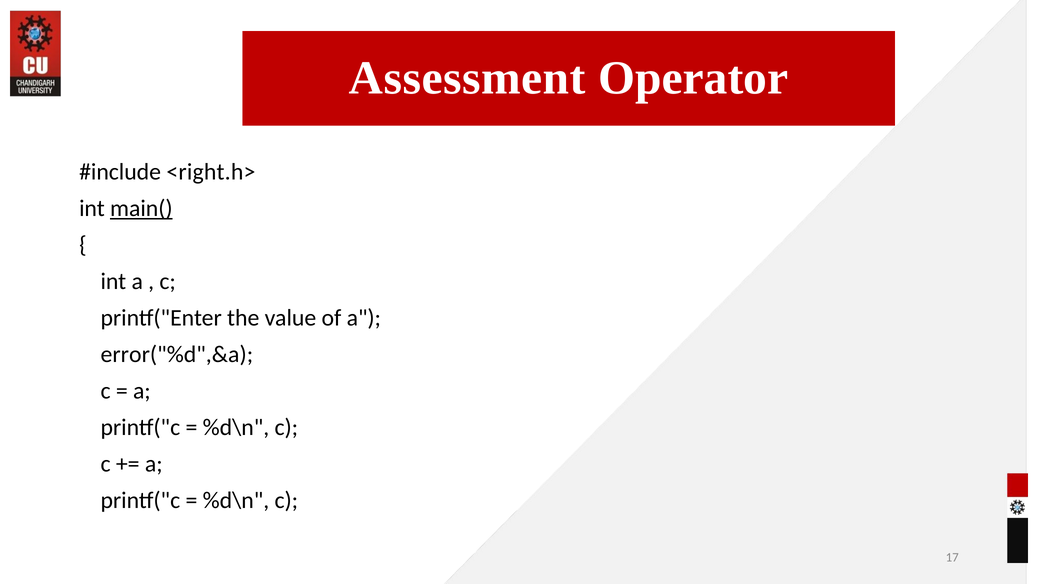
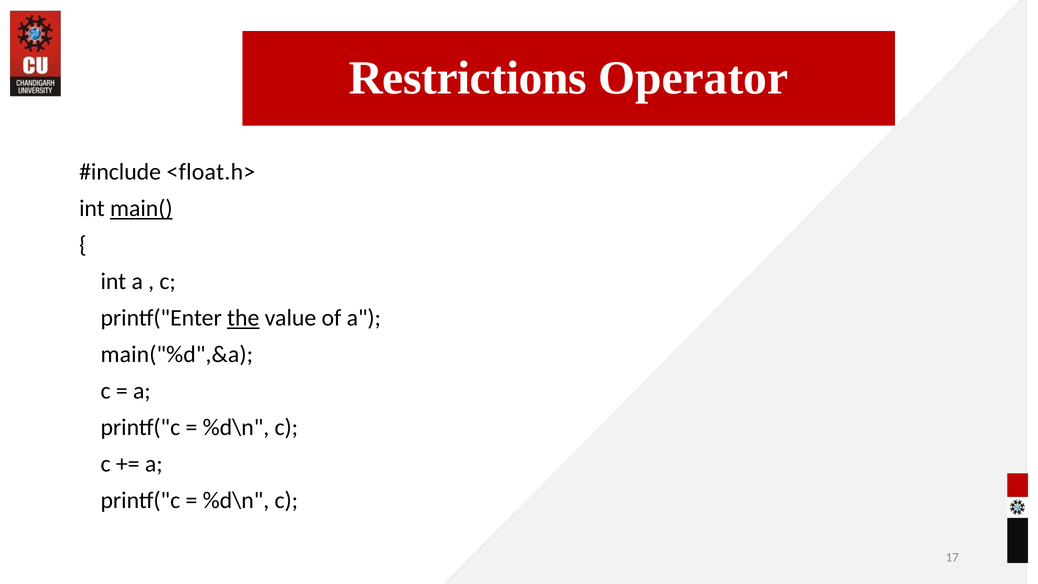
Assessment: Assessment -> Restrictions
<right.h>: <right.h> -> <float.h>
the underline: none -> present
error("%d",&a: error("%d",&a -> main("%d",&a
